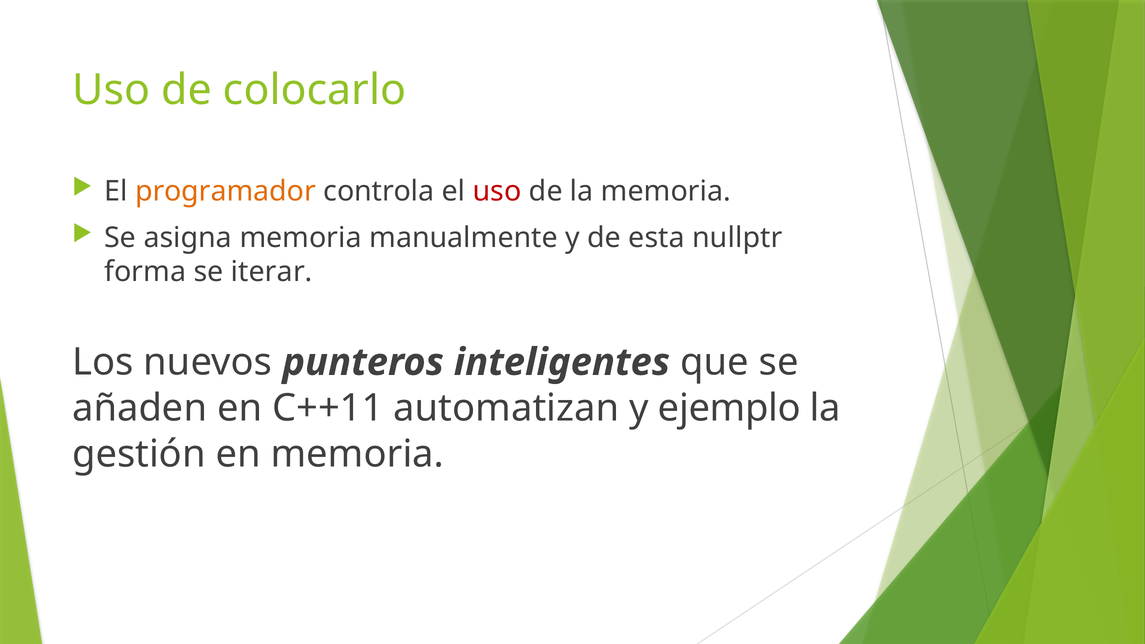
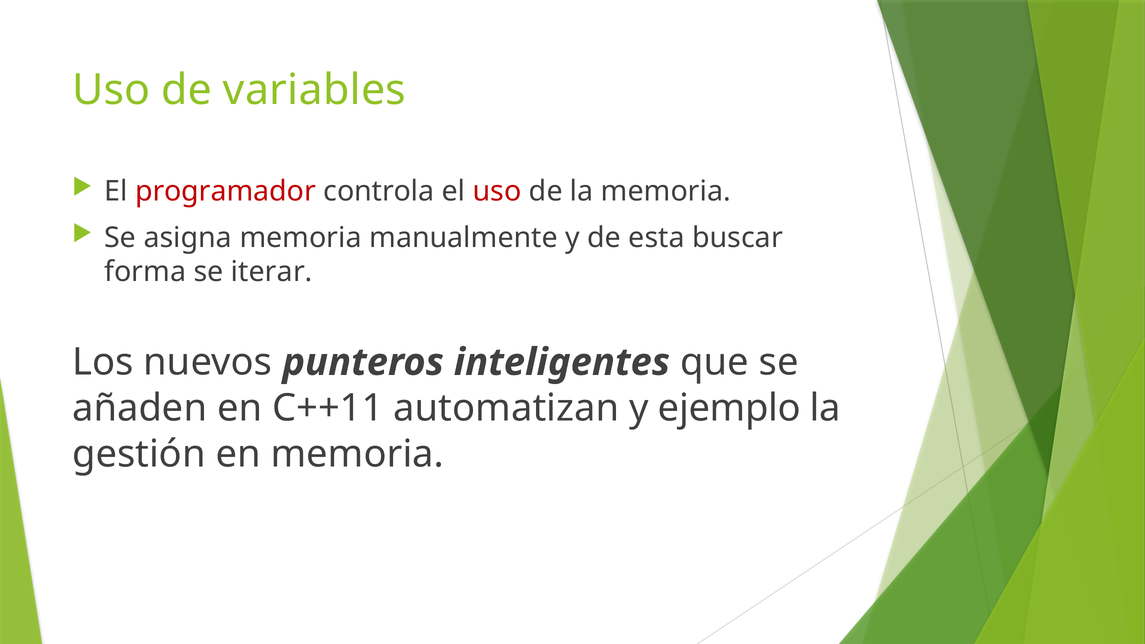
colocarlo: colocarlo -> variables
programador colour: orange -> red
nullptr: nullptr -> buscar
